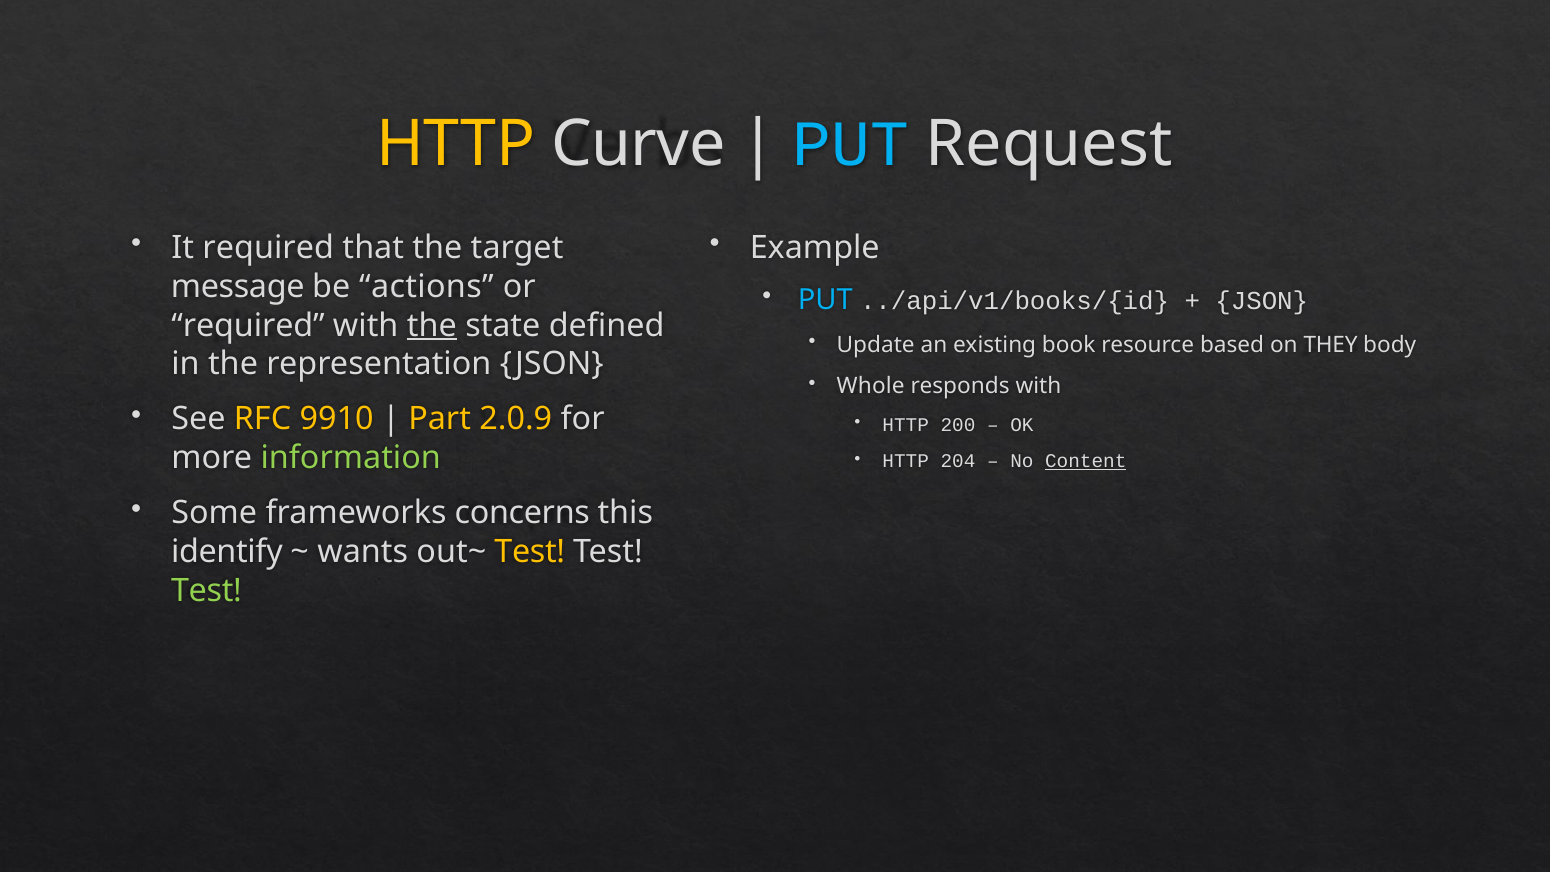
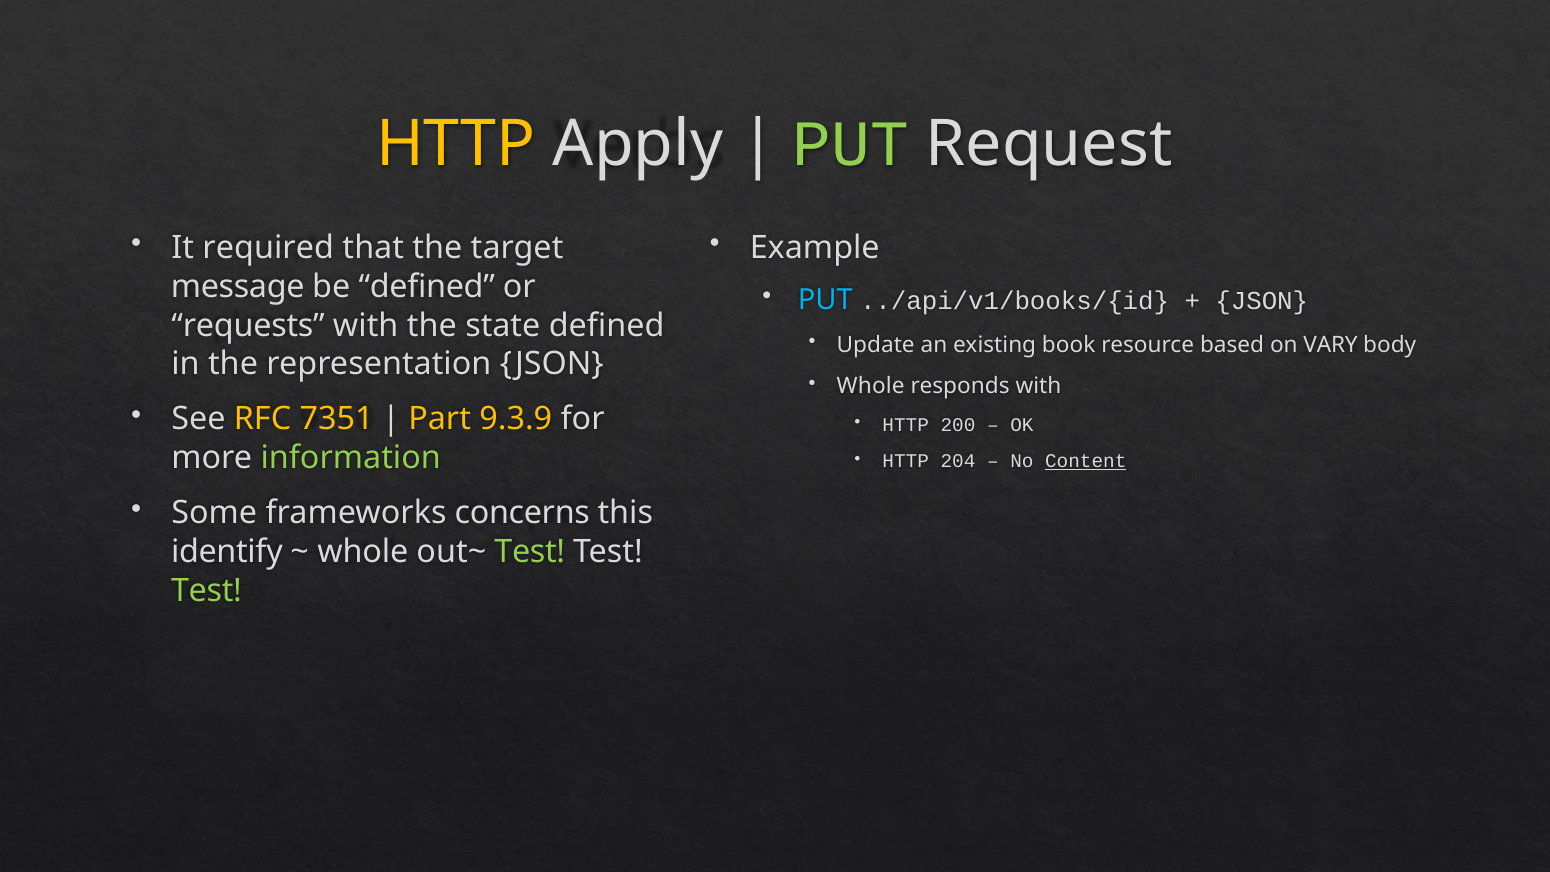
Curve: Curve -> Apply
PUT at (851, 144) colour: light blue -> light green
be actions: actions -> defined
required at (248, 325): required -> requests
the at (432, 325) underline: present -> none
THEY: THEY -> VARY
9910: 9910 -> 7351
2.0.9: 2.0.9 -> 9.3.9
wants at (363, 552): wants -> whole
Test at (530, 552) colour: yellow -> light green
